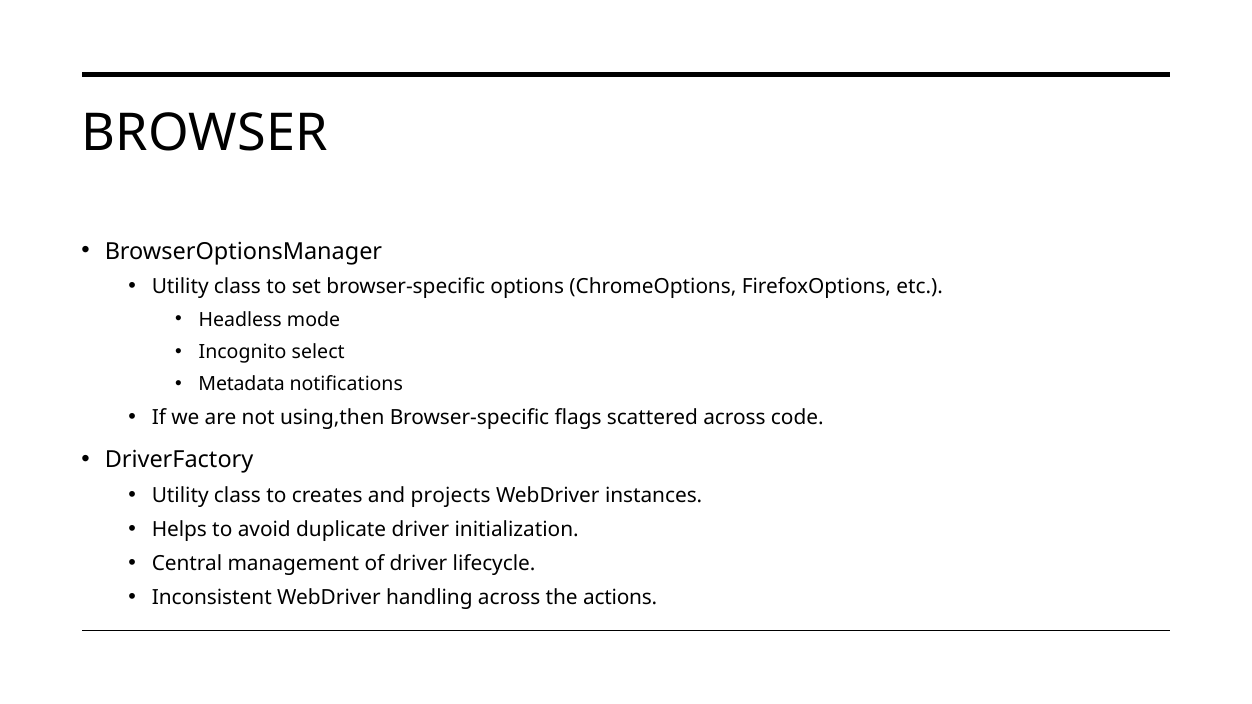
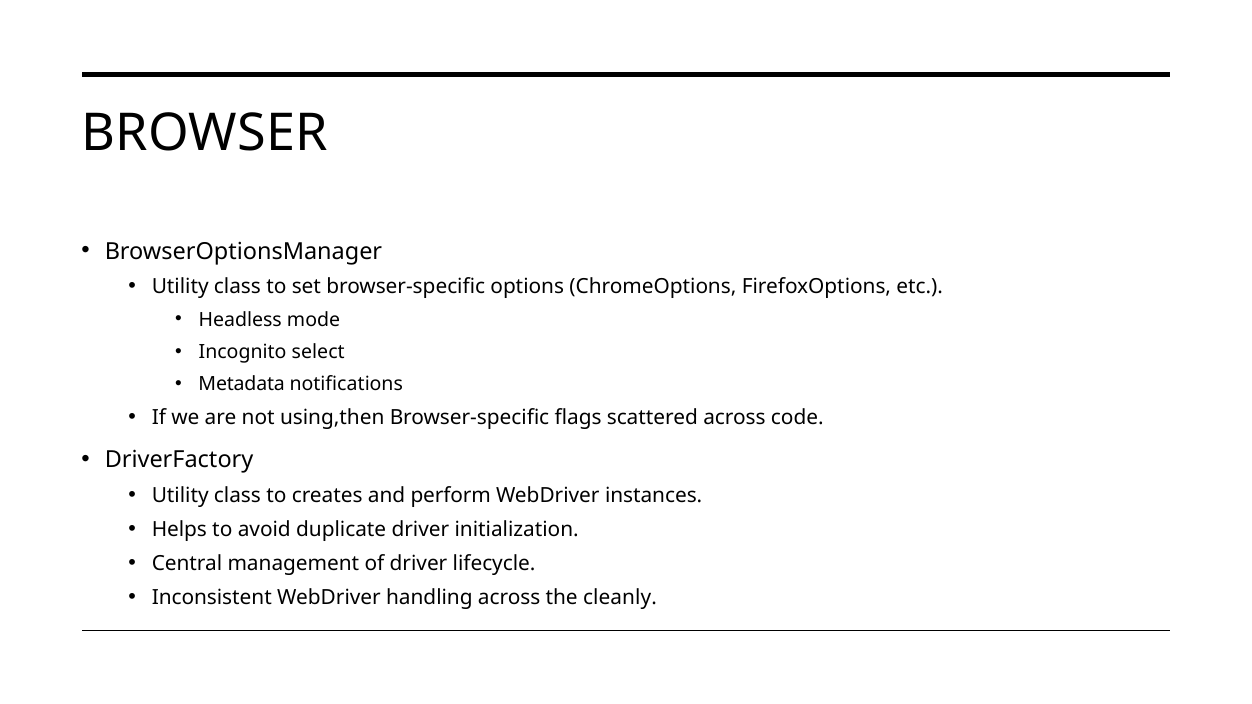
projects: projects -> perform
actions: actions -> cleanly
